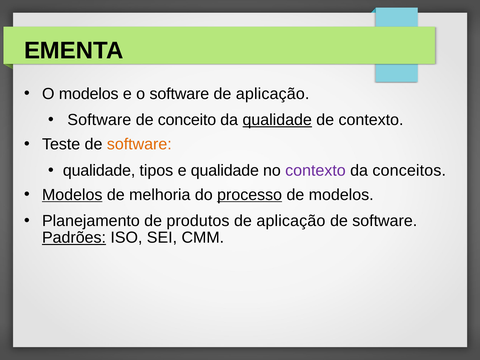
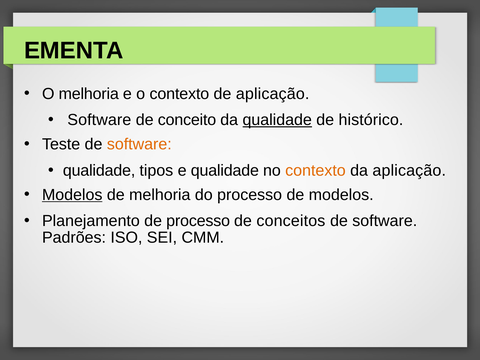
O modelos: modelos -> melhoria
o software: software -> contexto
de contexto: contexto -> histórico
contexto at (315, 170) colour: purple -> orange
da conceitos: conceitos -> aplicação
processo at (250, 195) underline: present -> none
de produtos: produtos -> processo
aplicação at (291, 221): aplicação -> conceitos
Padrões underline: present -> none
